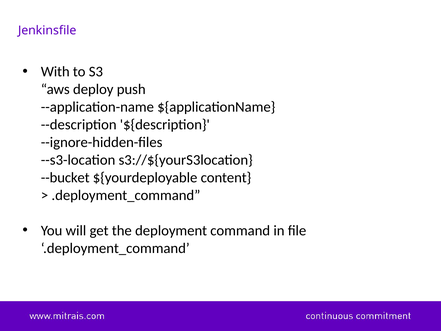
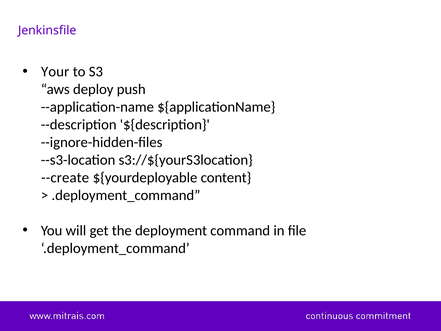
With: With -> Your
--bucket: --bucket -> --create
